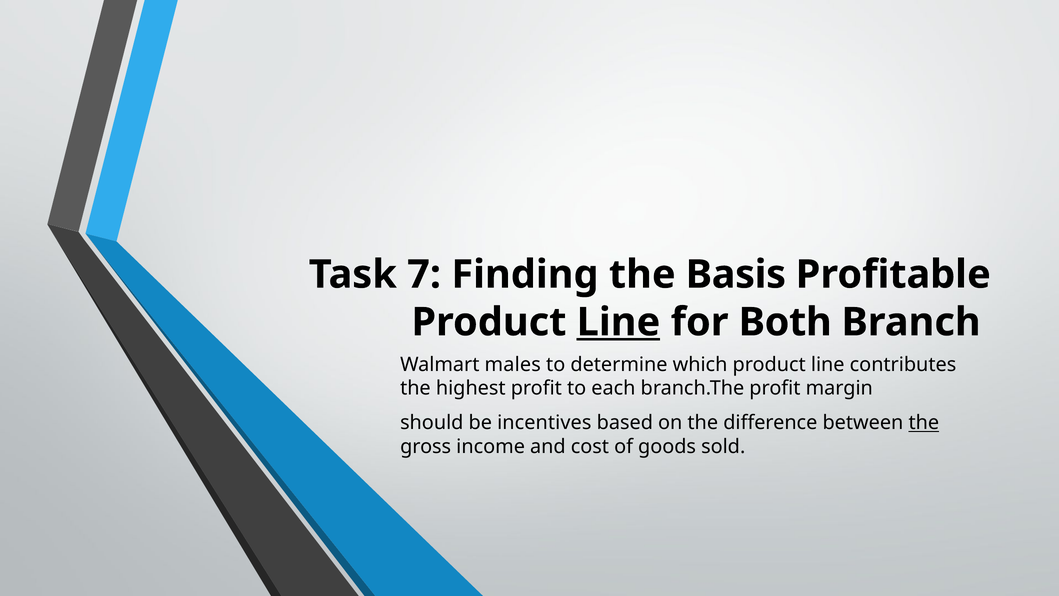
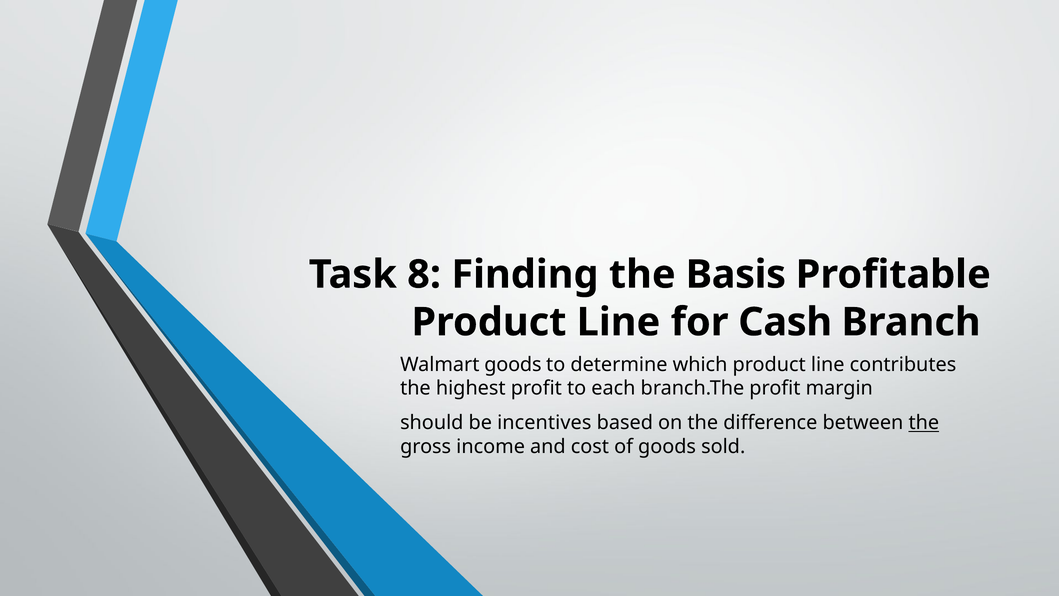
7: 7 -> 8
Line at (618, 322) underline: present -> none
Both: Both -> Cash
Walmart males: males -> goods
